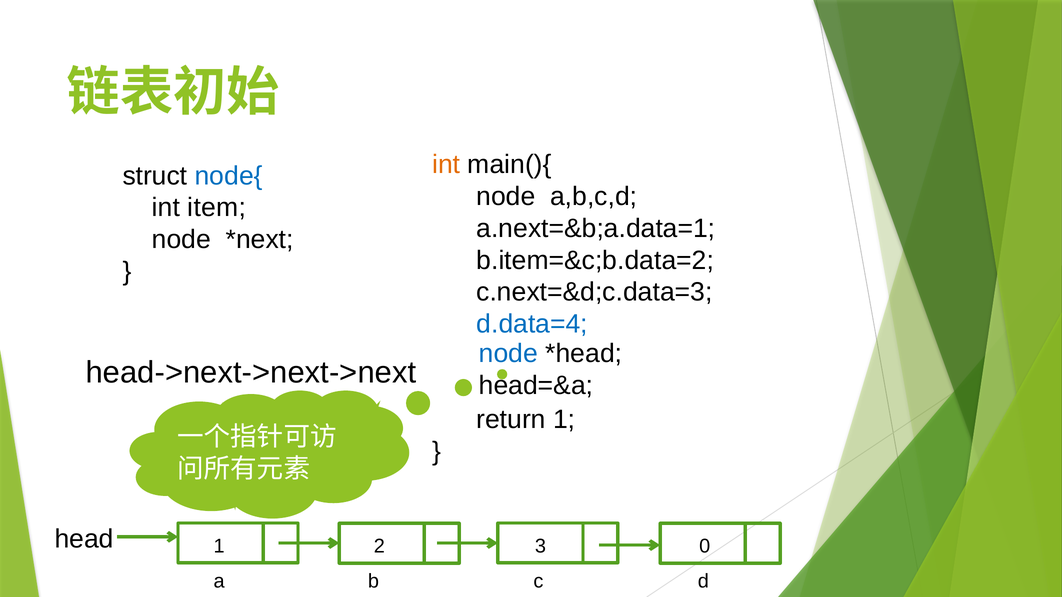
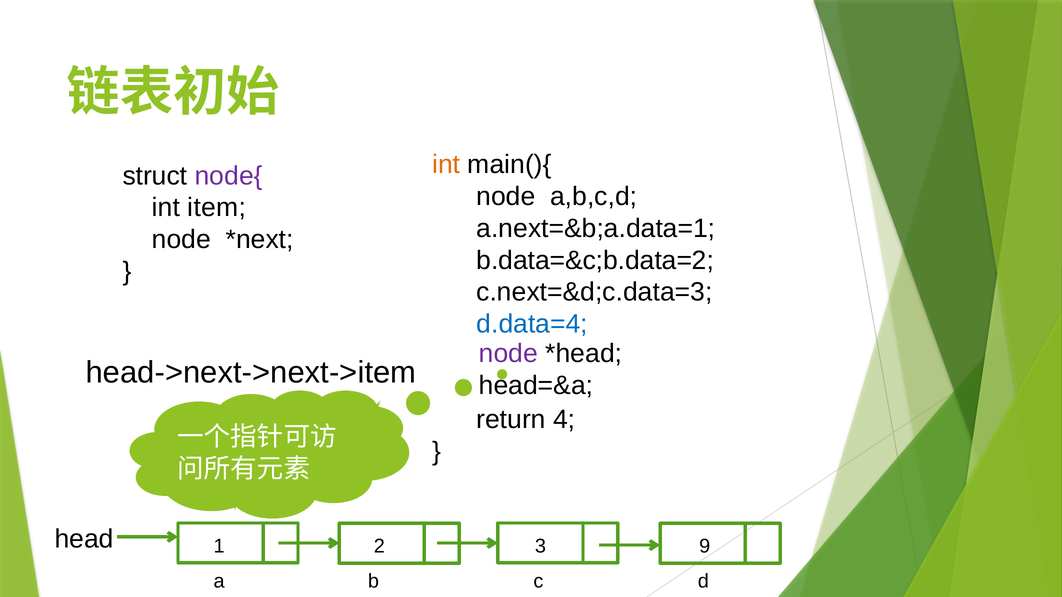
node{ colour: blue -> purple
b.item=&c;b.data=2: b.item=&c;b.data=2 -> b.data=&c;b.data=2
node at (508, 354) colour: blue -> purple
head->next->next->next: head->next->next->next -> head->next->next->item
return 1: 1 -> 4
0: 0 -> 9
